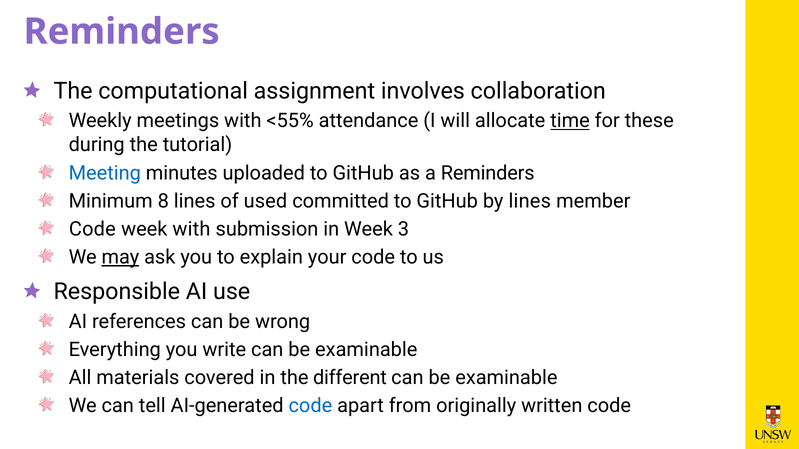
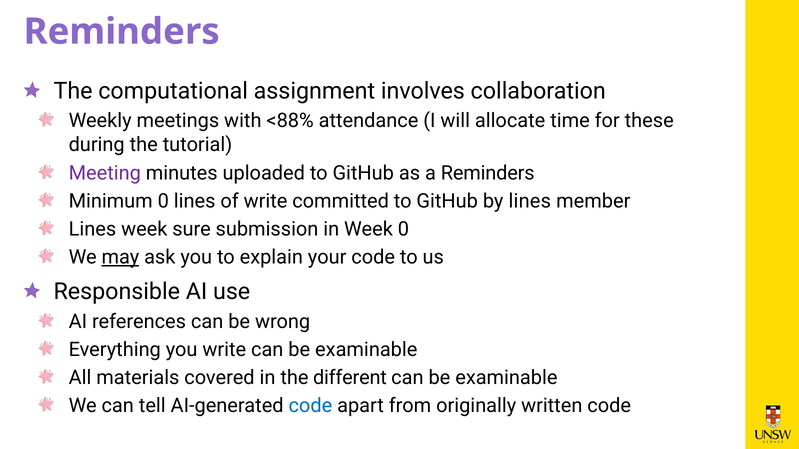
<55%: <55% -> <88%
time underline: present -> none
Meeting colour: blue -> purple
Minimum 8: 8 -> 0
of used: used -> write
Code at (92, 229): Code -> Lines
week with: with -> sure
Week 3: 3 -> 0
